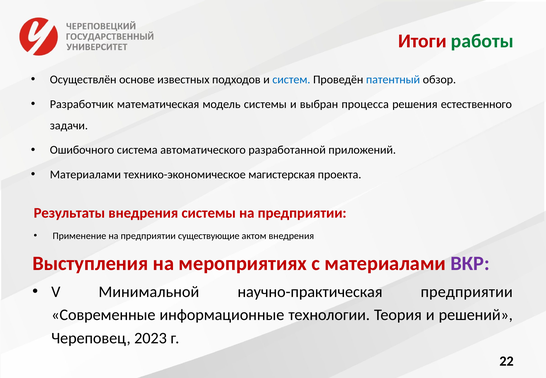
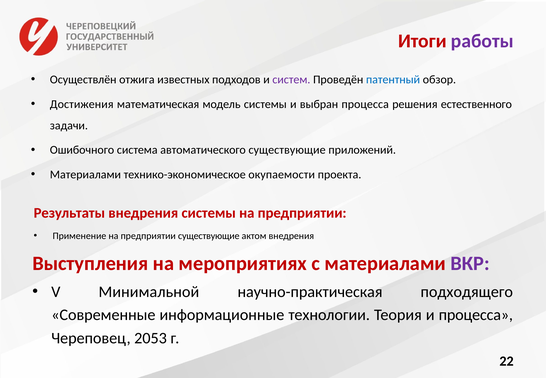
работы colour: green -> purple
основе: основе -> отжига
систем colour: blue -> purple
Разработчик: Разработчик -> Достижения
автоматического разработанной: разработанной -> существующие
магистерская: магистерская -> окупаемости
научно-практическая предприятии: предприятии -> подходящего
и решений: решений -> процесса
2023: 2023 -> 2053
